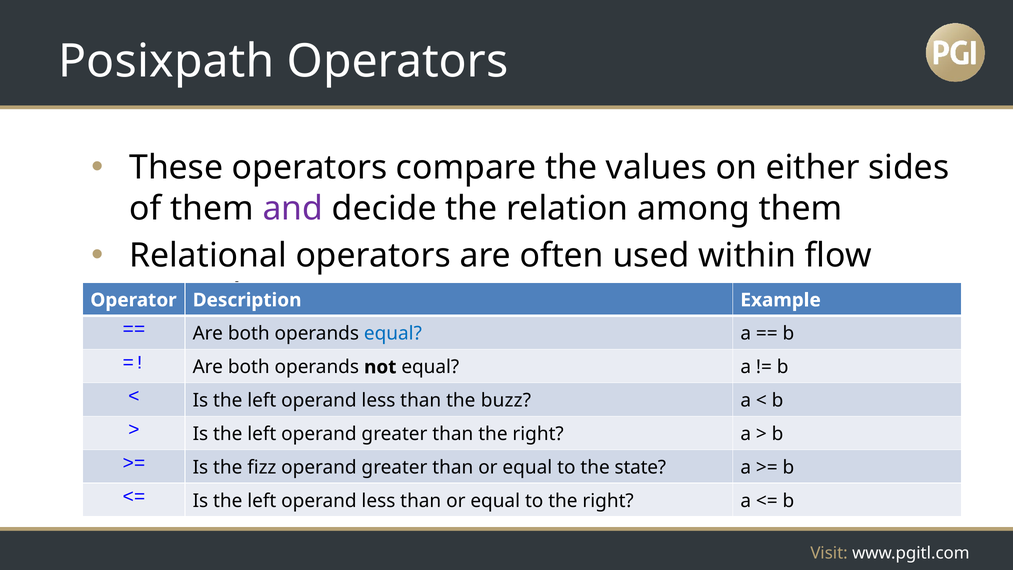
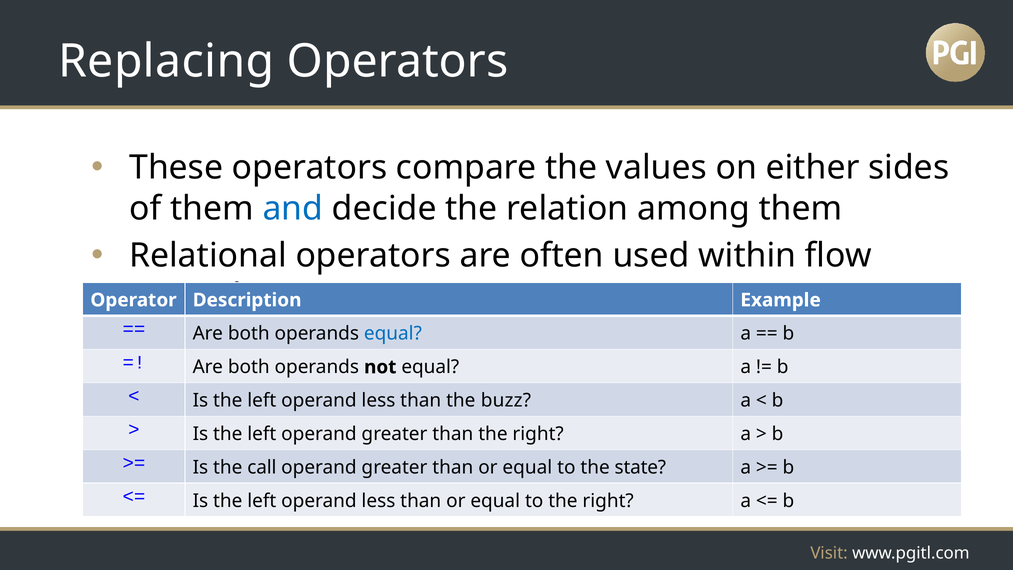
Posixpath: Posixpath -> Replacing
and colour: purple -> blue
fizz: fizz -> call
